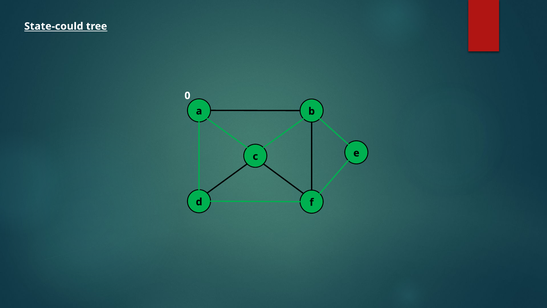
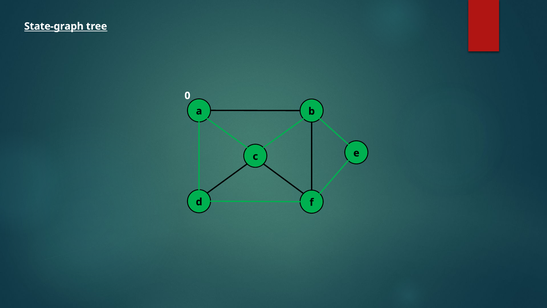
State-could: State-could -> State-graph
